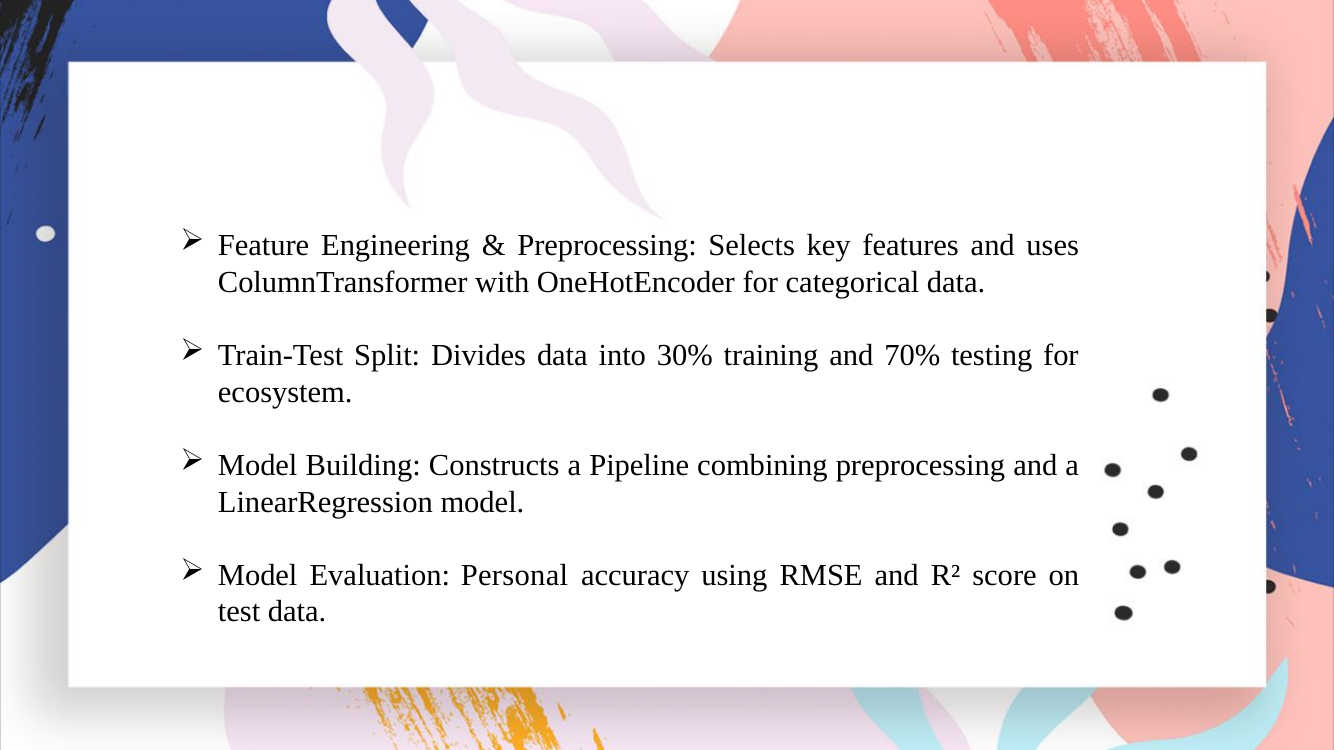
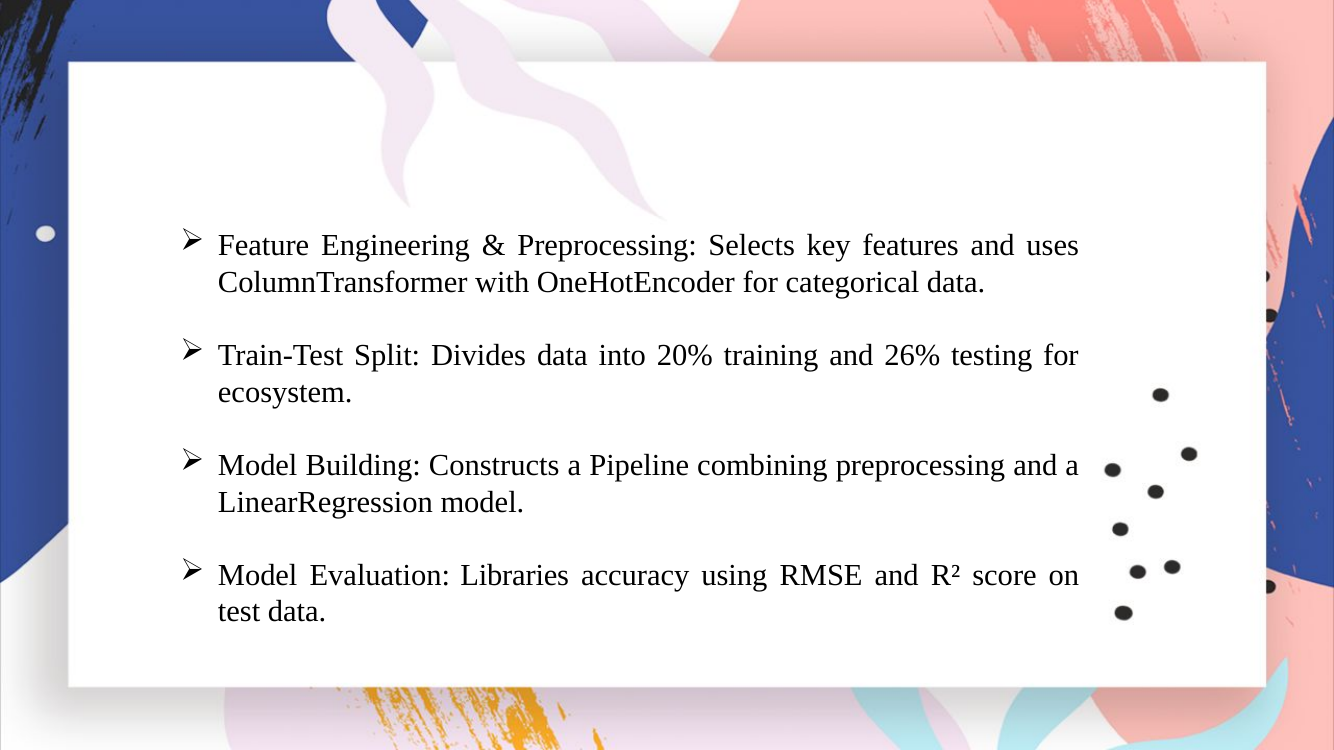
30%: 30% -> 20%
70%: 70% -> 26%
Personal: Personal -> Libraries
